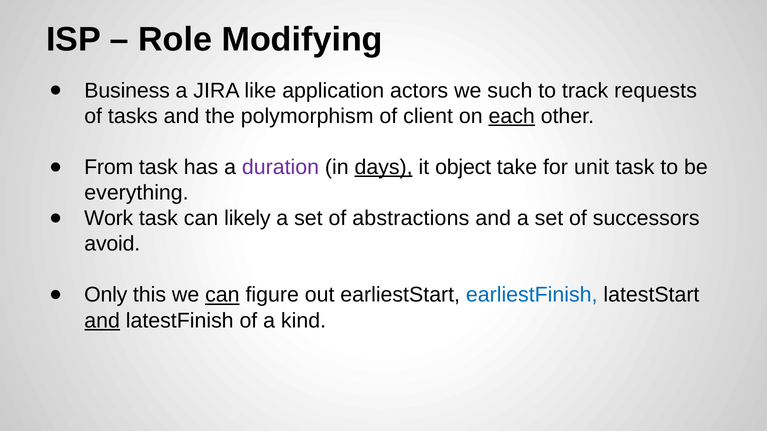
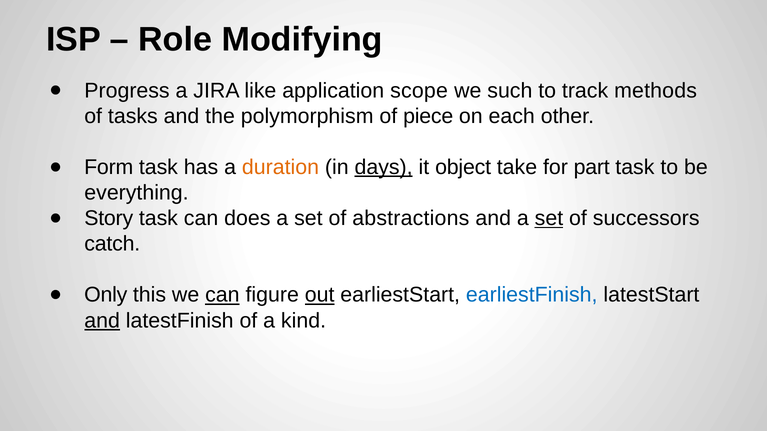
Business: Business -> Progress
actors: actors -> scope
requests: requests -> methods
client: client -> piece
each underline: present -> none
From: From -> Form
duration colour: purple -> orange
unit: unit -> part
Work: Work -> Story
likely: likely -> does
set at (549, 219) underline: none -> present
avoid: avoid -> catch
out underline: none -> present
